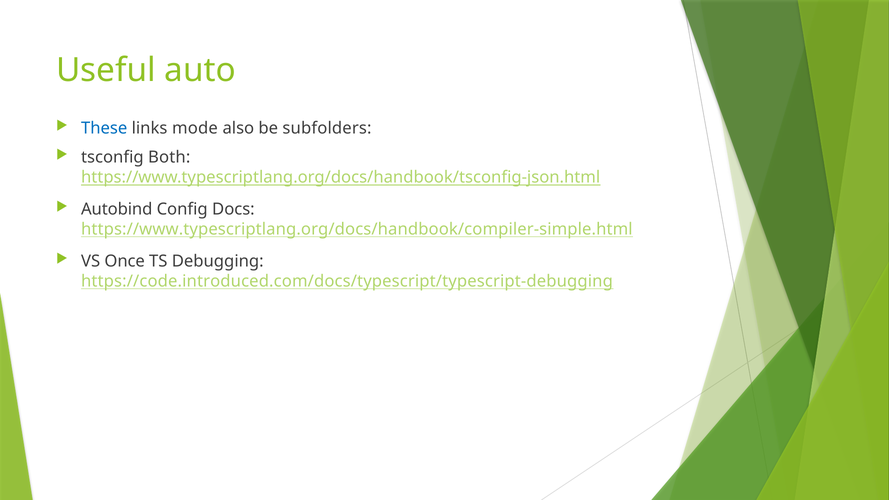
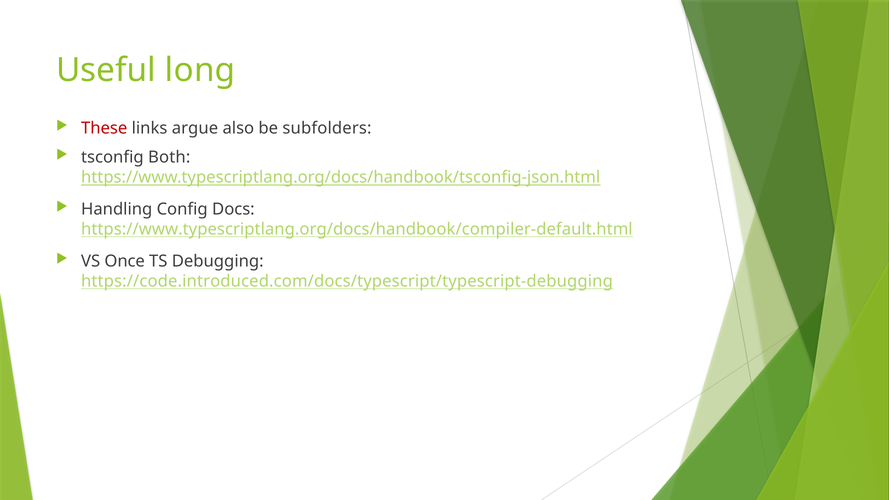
auto: auto -> long
These colour: blue -> red
mode: mode -> argue
Autobind: Autobind -> Handling
https://www.typescriptlang.org/docs/handbook/compiler-simple.html: https://www.typescriptlang.org/docs/handbook/compiler-simple.html -> https://www.typescriptlang.org/docs/handbook/compiler-default.html
